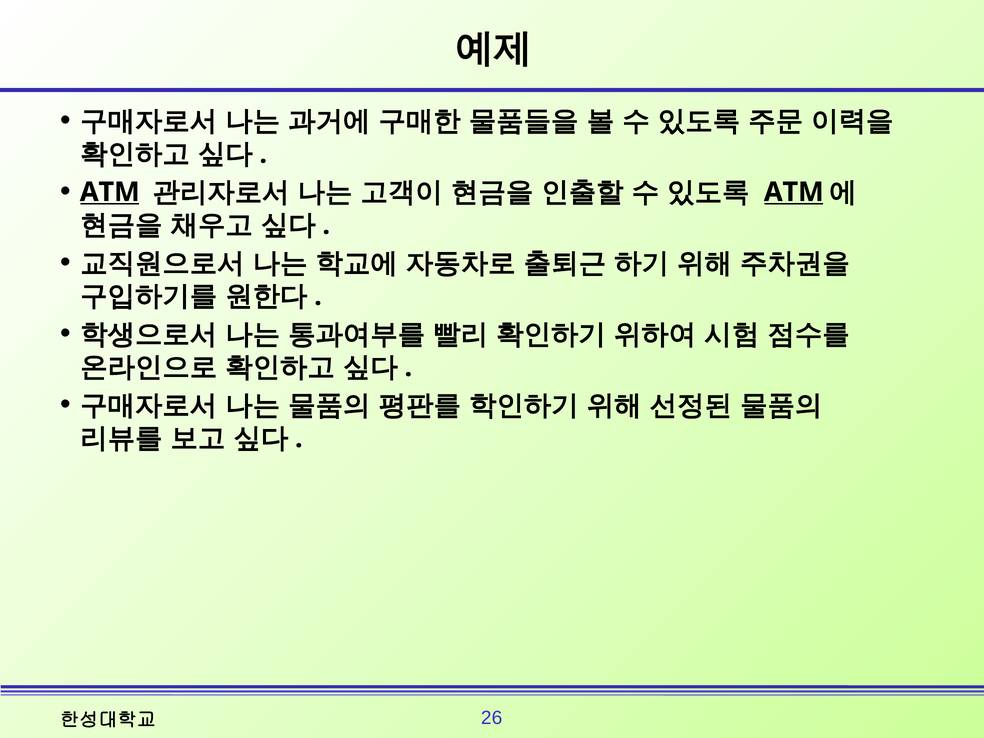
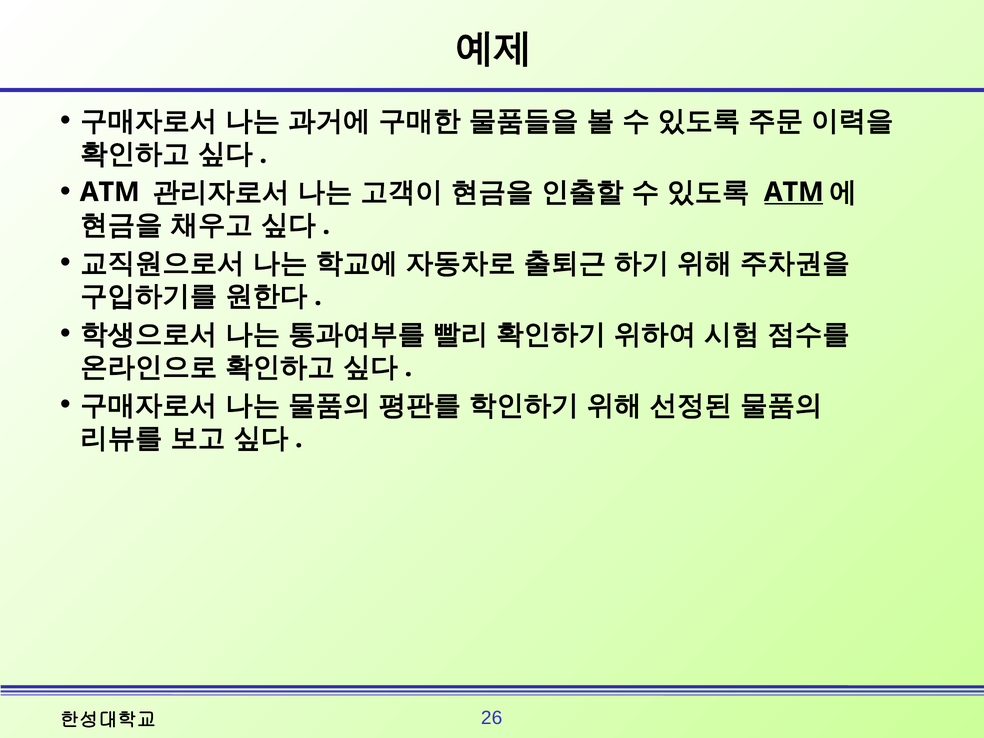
ATM at (110, 192) underline: present -> none
